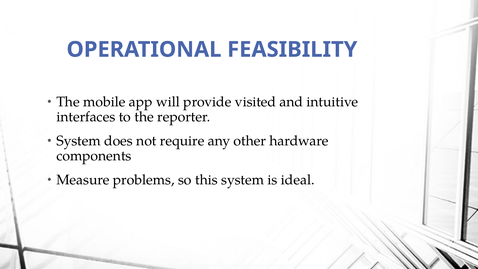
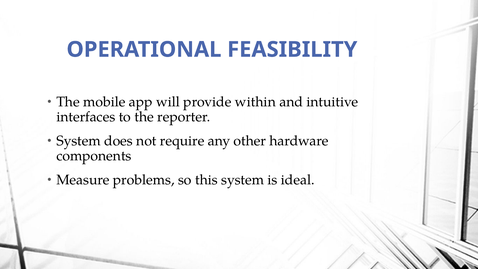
visited: visited -> within
